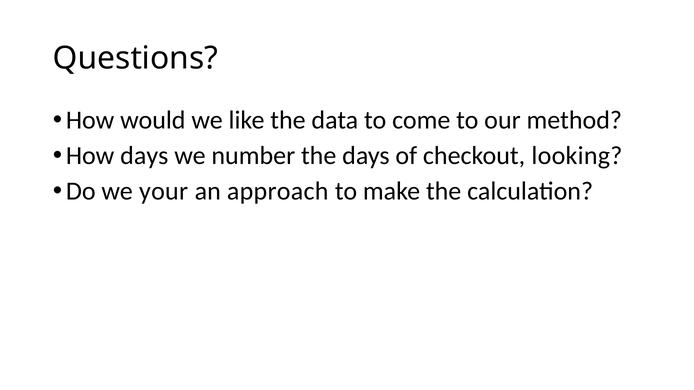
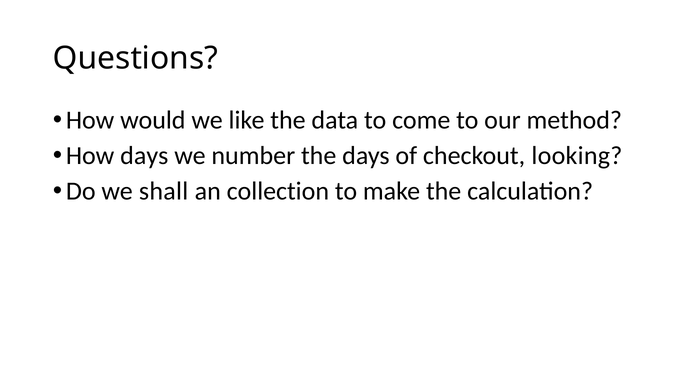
your: your -> shall
approach: approach -> collection
